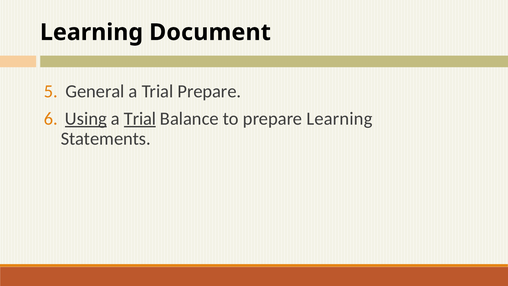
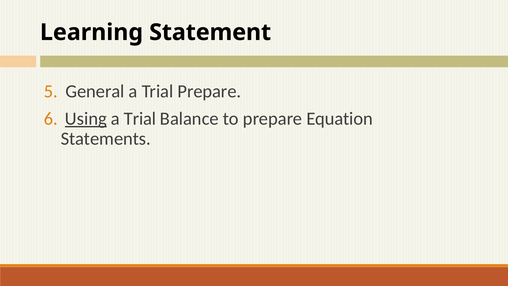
Document: Document -> Statement
Trial at (140, 119) underline: present -> none
prepare Learning: Learning -> Equation
